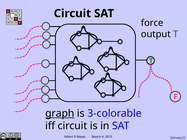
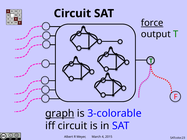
force underline: none -> present
